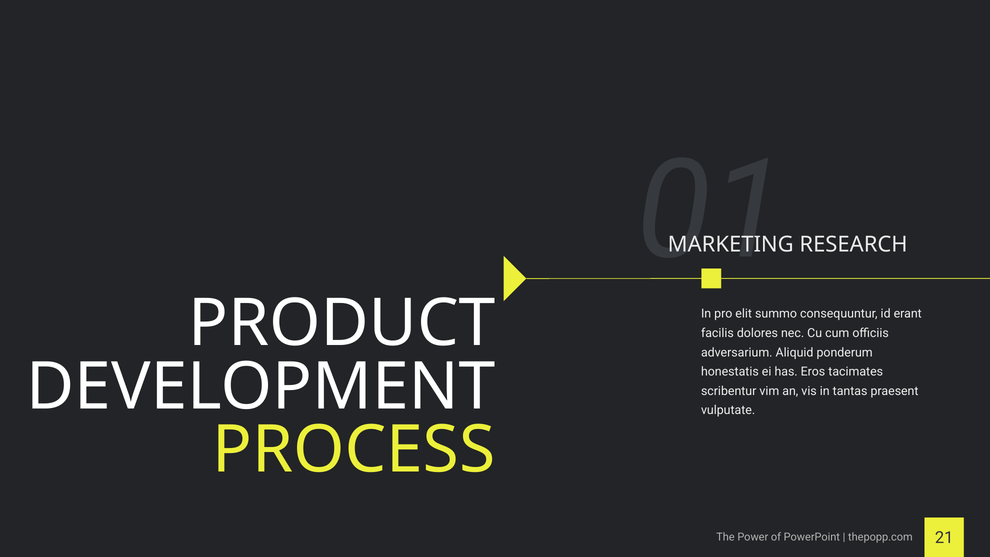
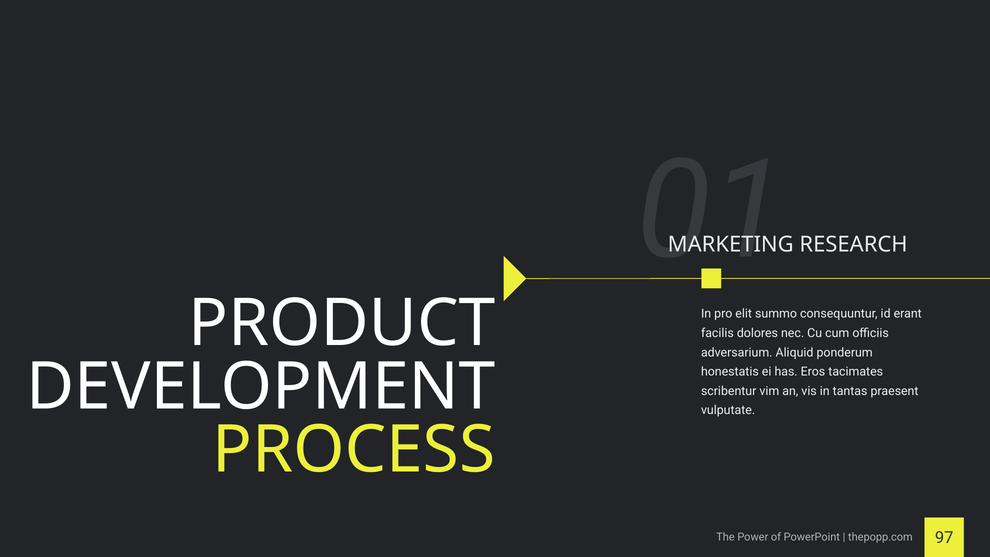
21: 21 -> 97
